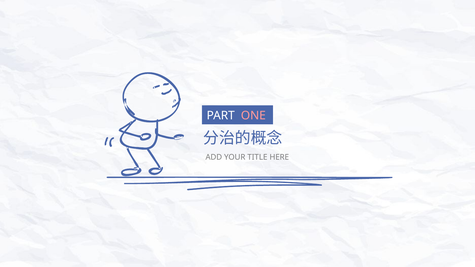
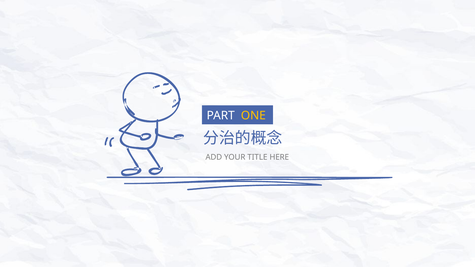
ONE colour: pink -> yellow
